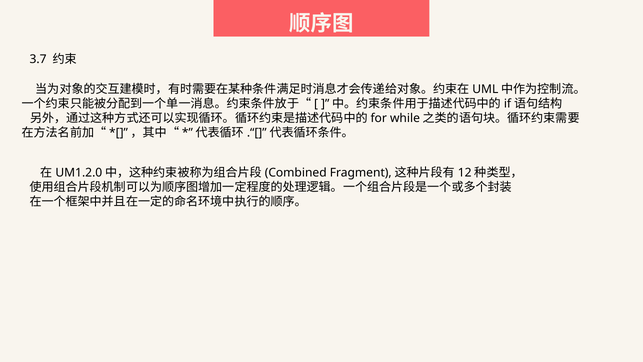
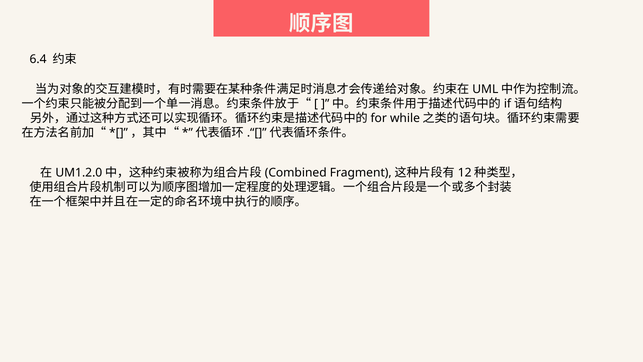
3.7: 3.7 -> 6.4
